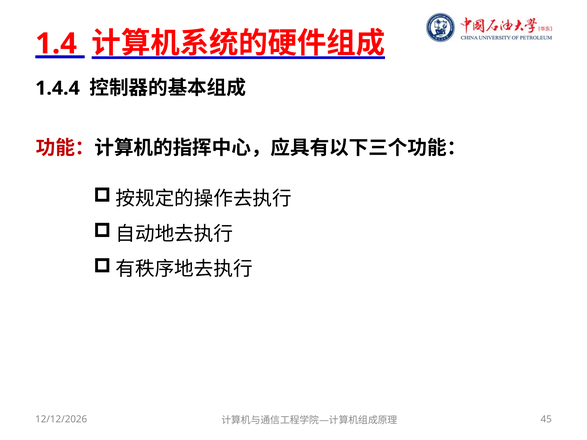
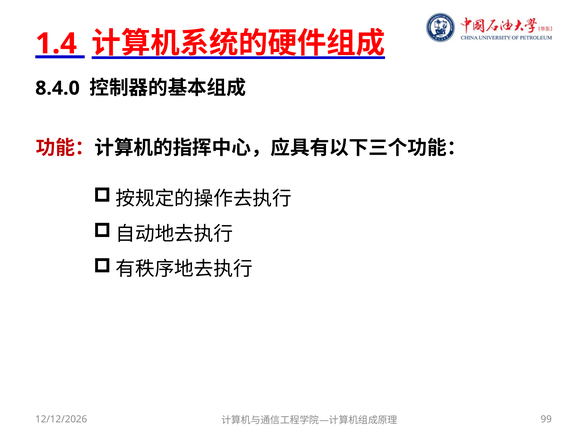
1.4.4: 1.4.4 -> 8.4.0
45: 45 -> 99
